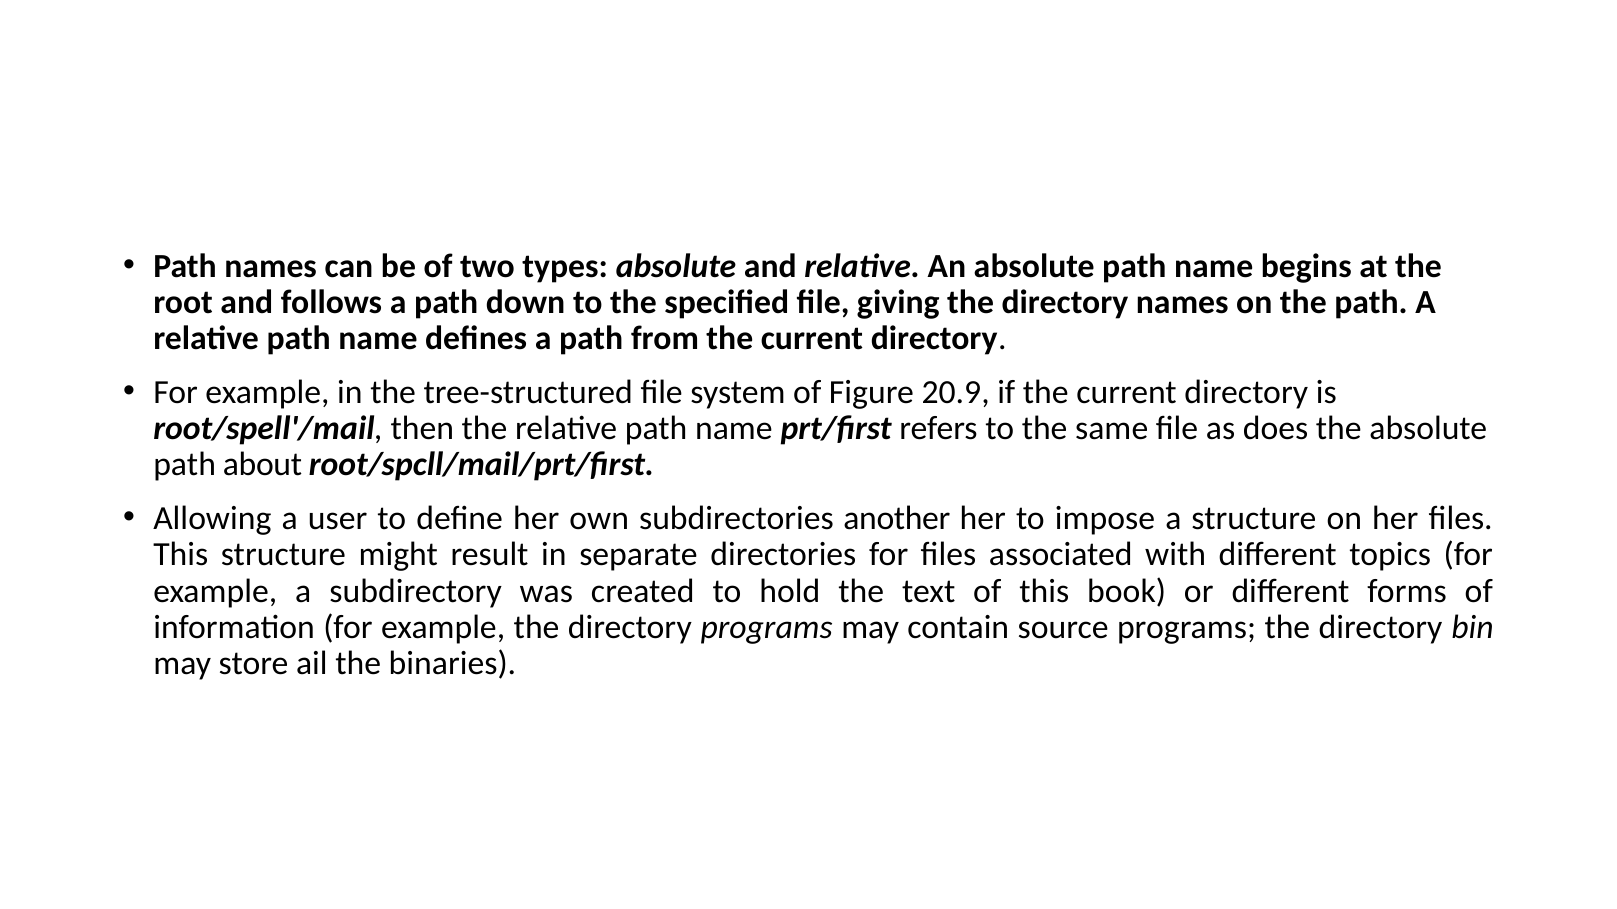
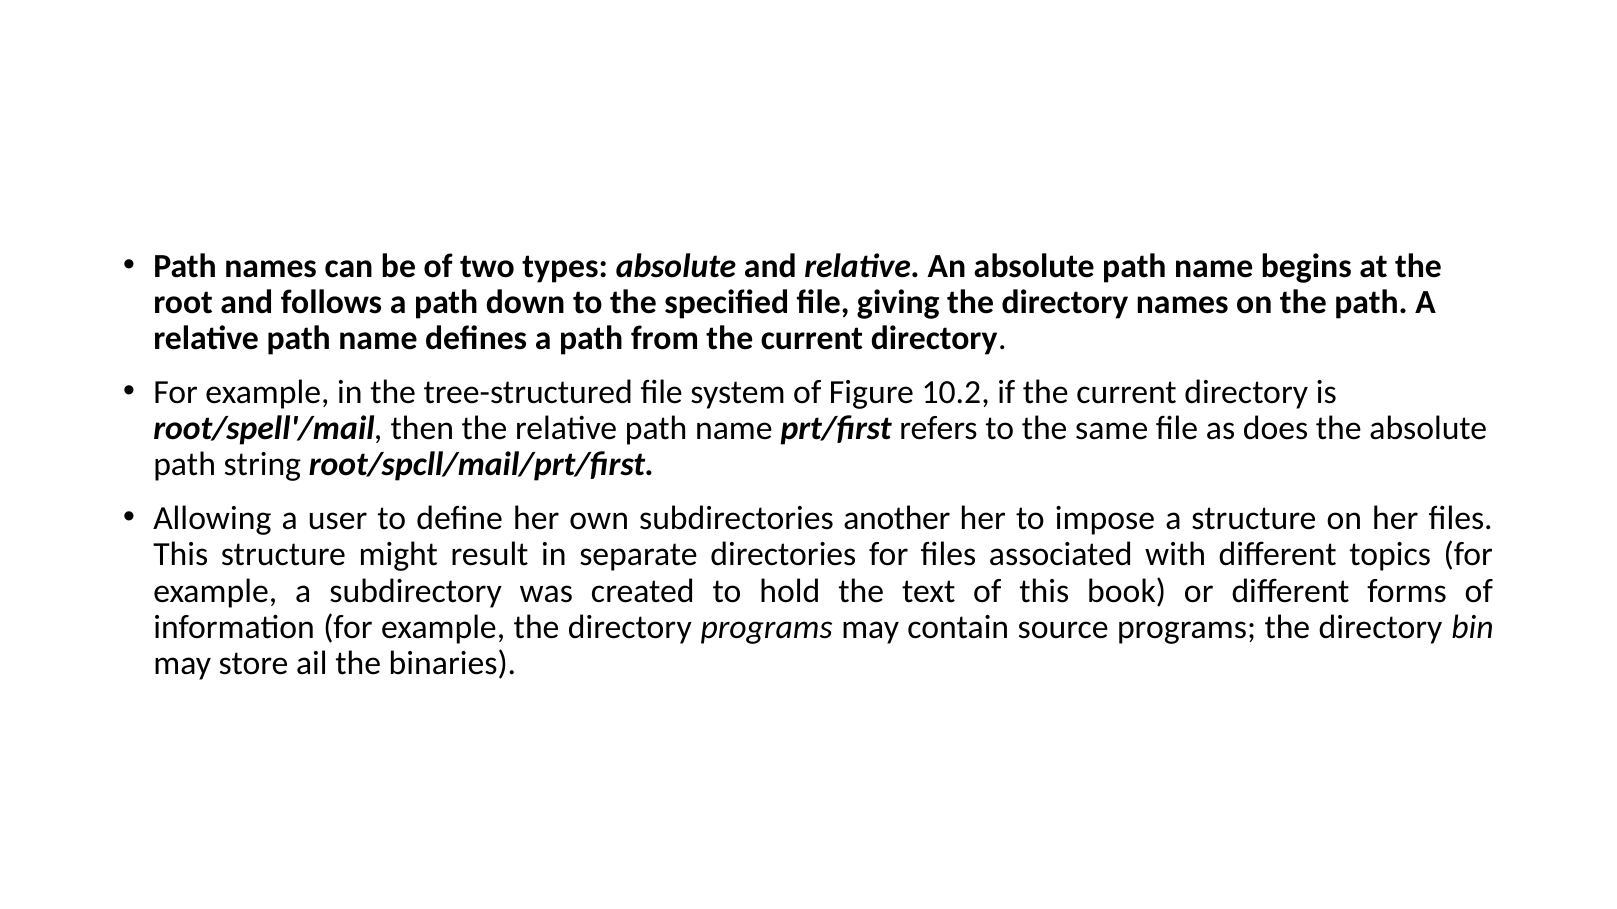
20.9: 20.9 -> 10.2
about: about -> string
